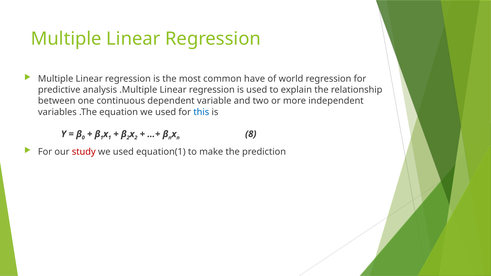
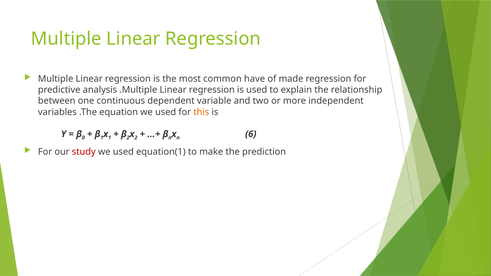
world: world -> made
this colour: blue -> orange
8: 8 -> 6
